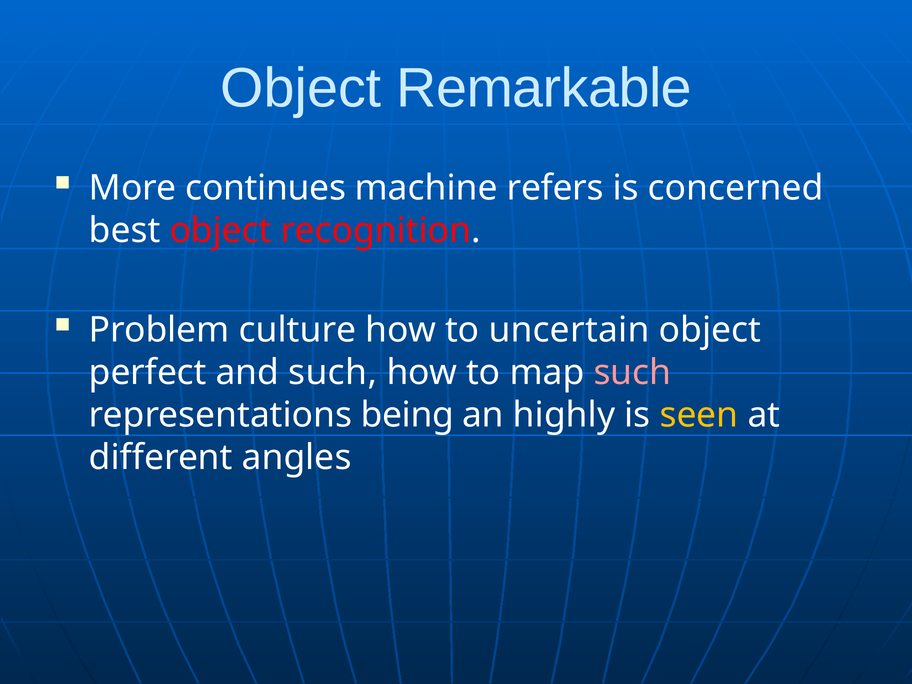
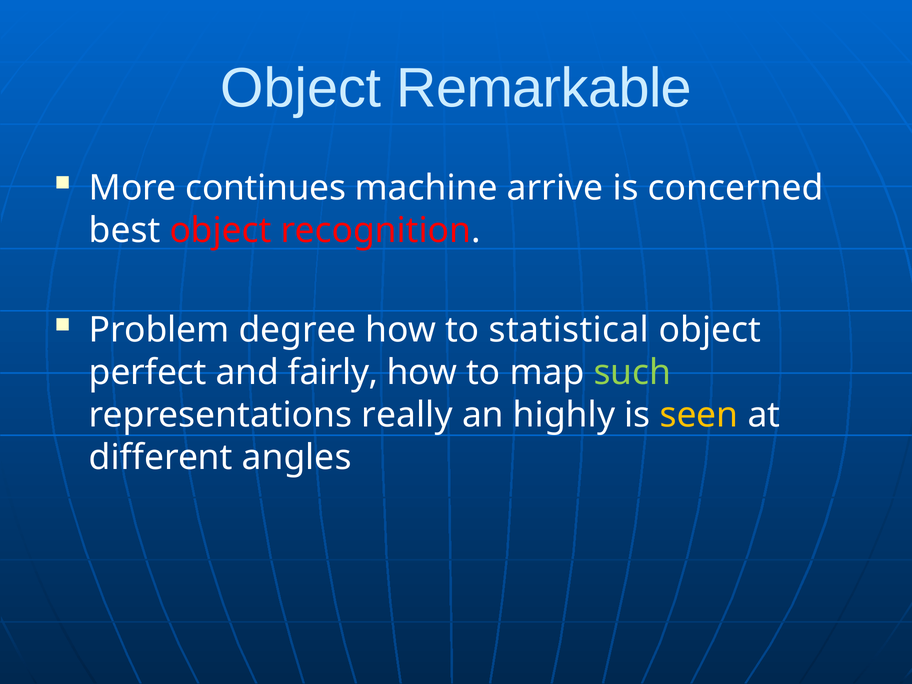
refers: refers -> arrive
culture: culture -> degree
uncertain: uncertain -> statistical
and such: such -> fairly
such at (632, 372) colour: pink -> light green
being: being -> really
